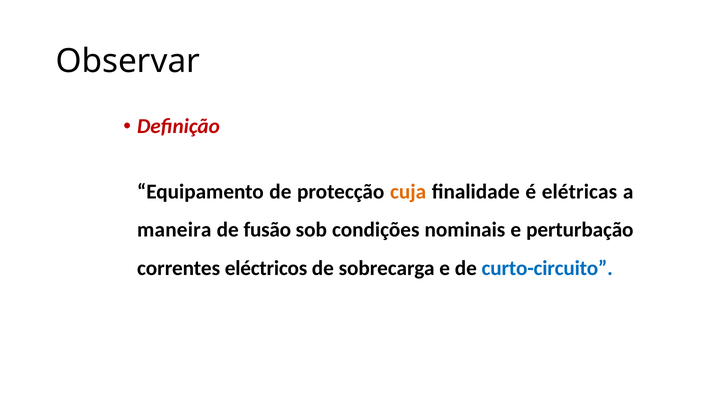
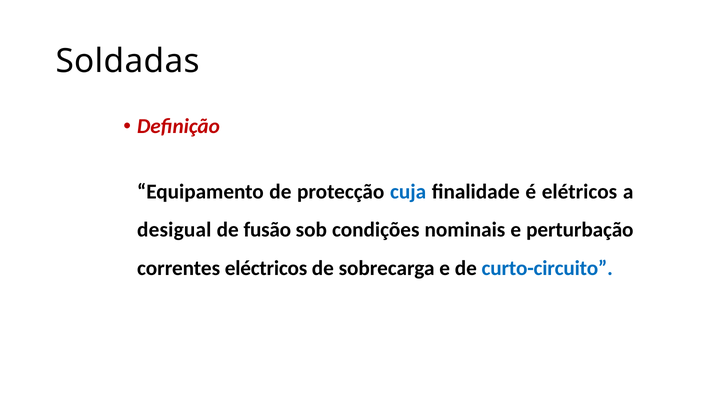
Observar: Observar -> Soldadas
cuja colour: orange -> blue
elétricas: elétricas -> elétricos
maneira: maneira -> desigual
